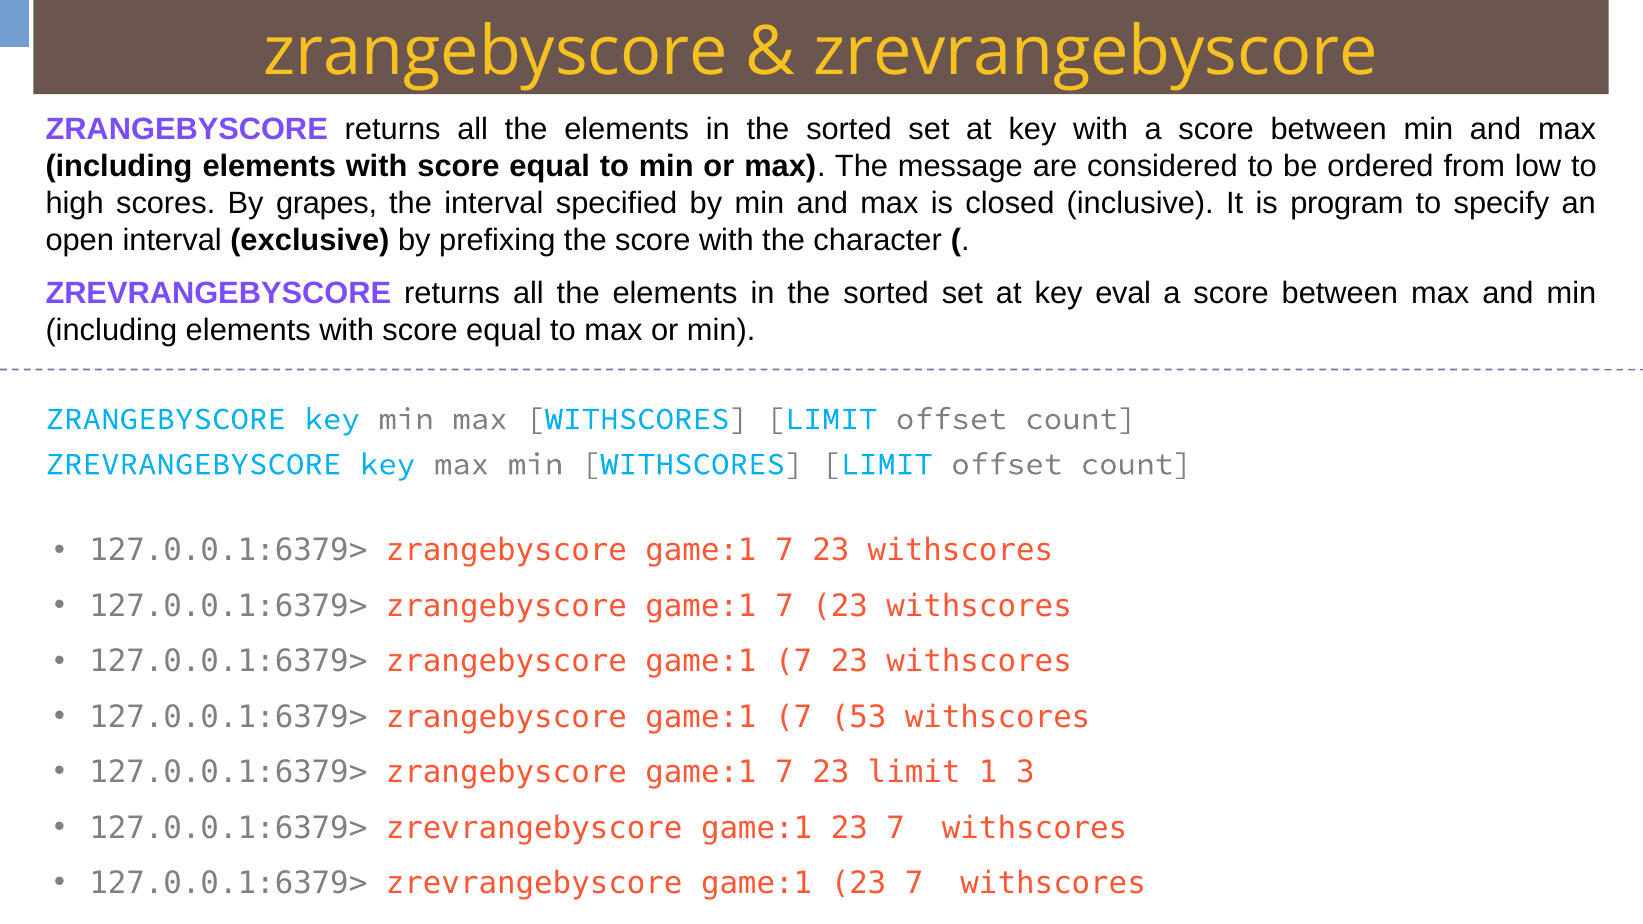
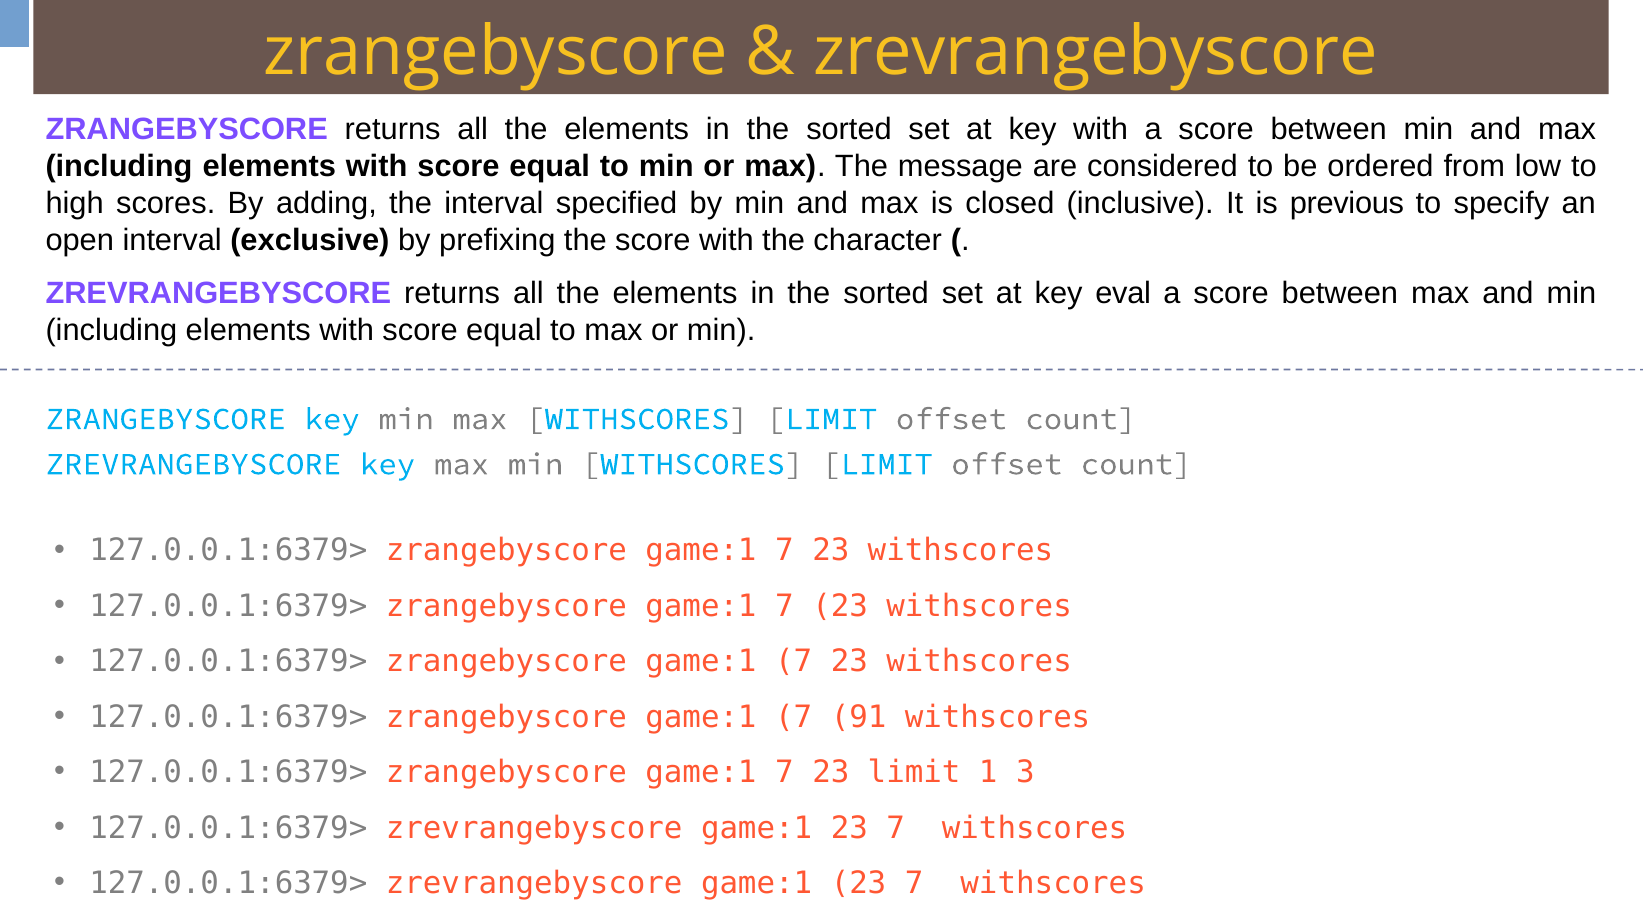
grapes: grapes -> adding
program: program -> previous
53: 53 -> 91
